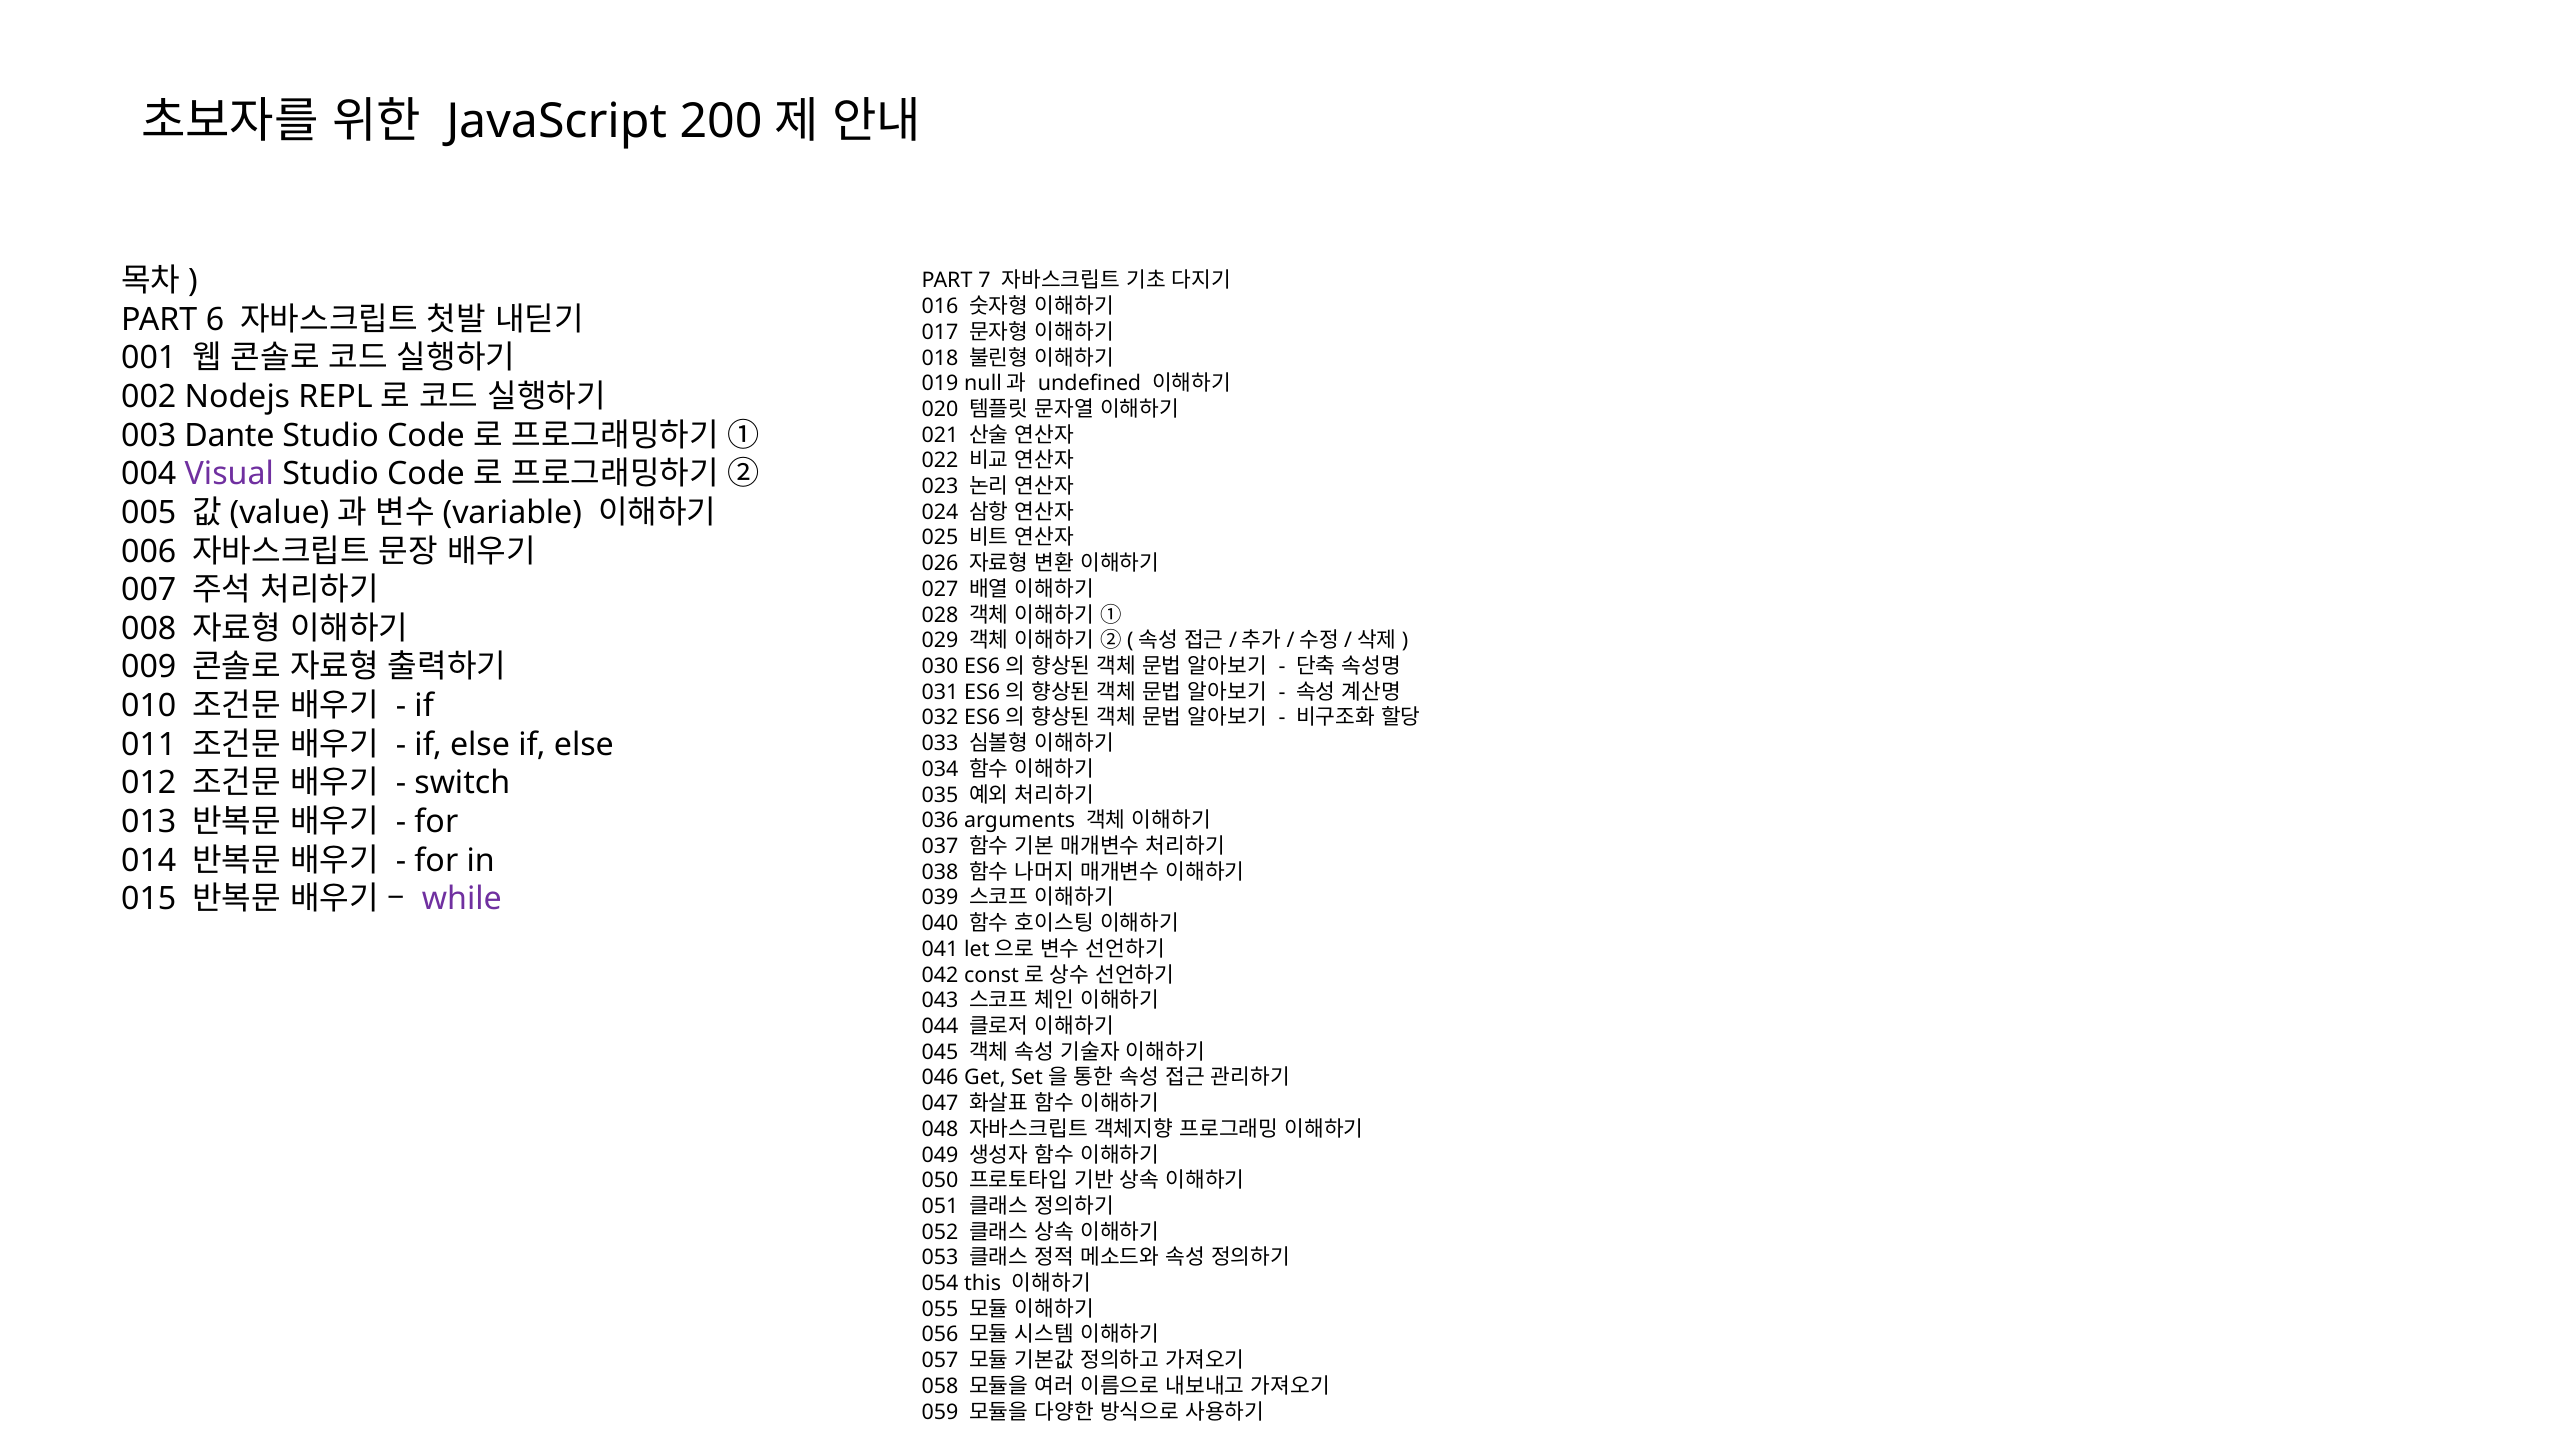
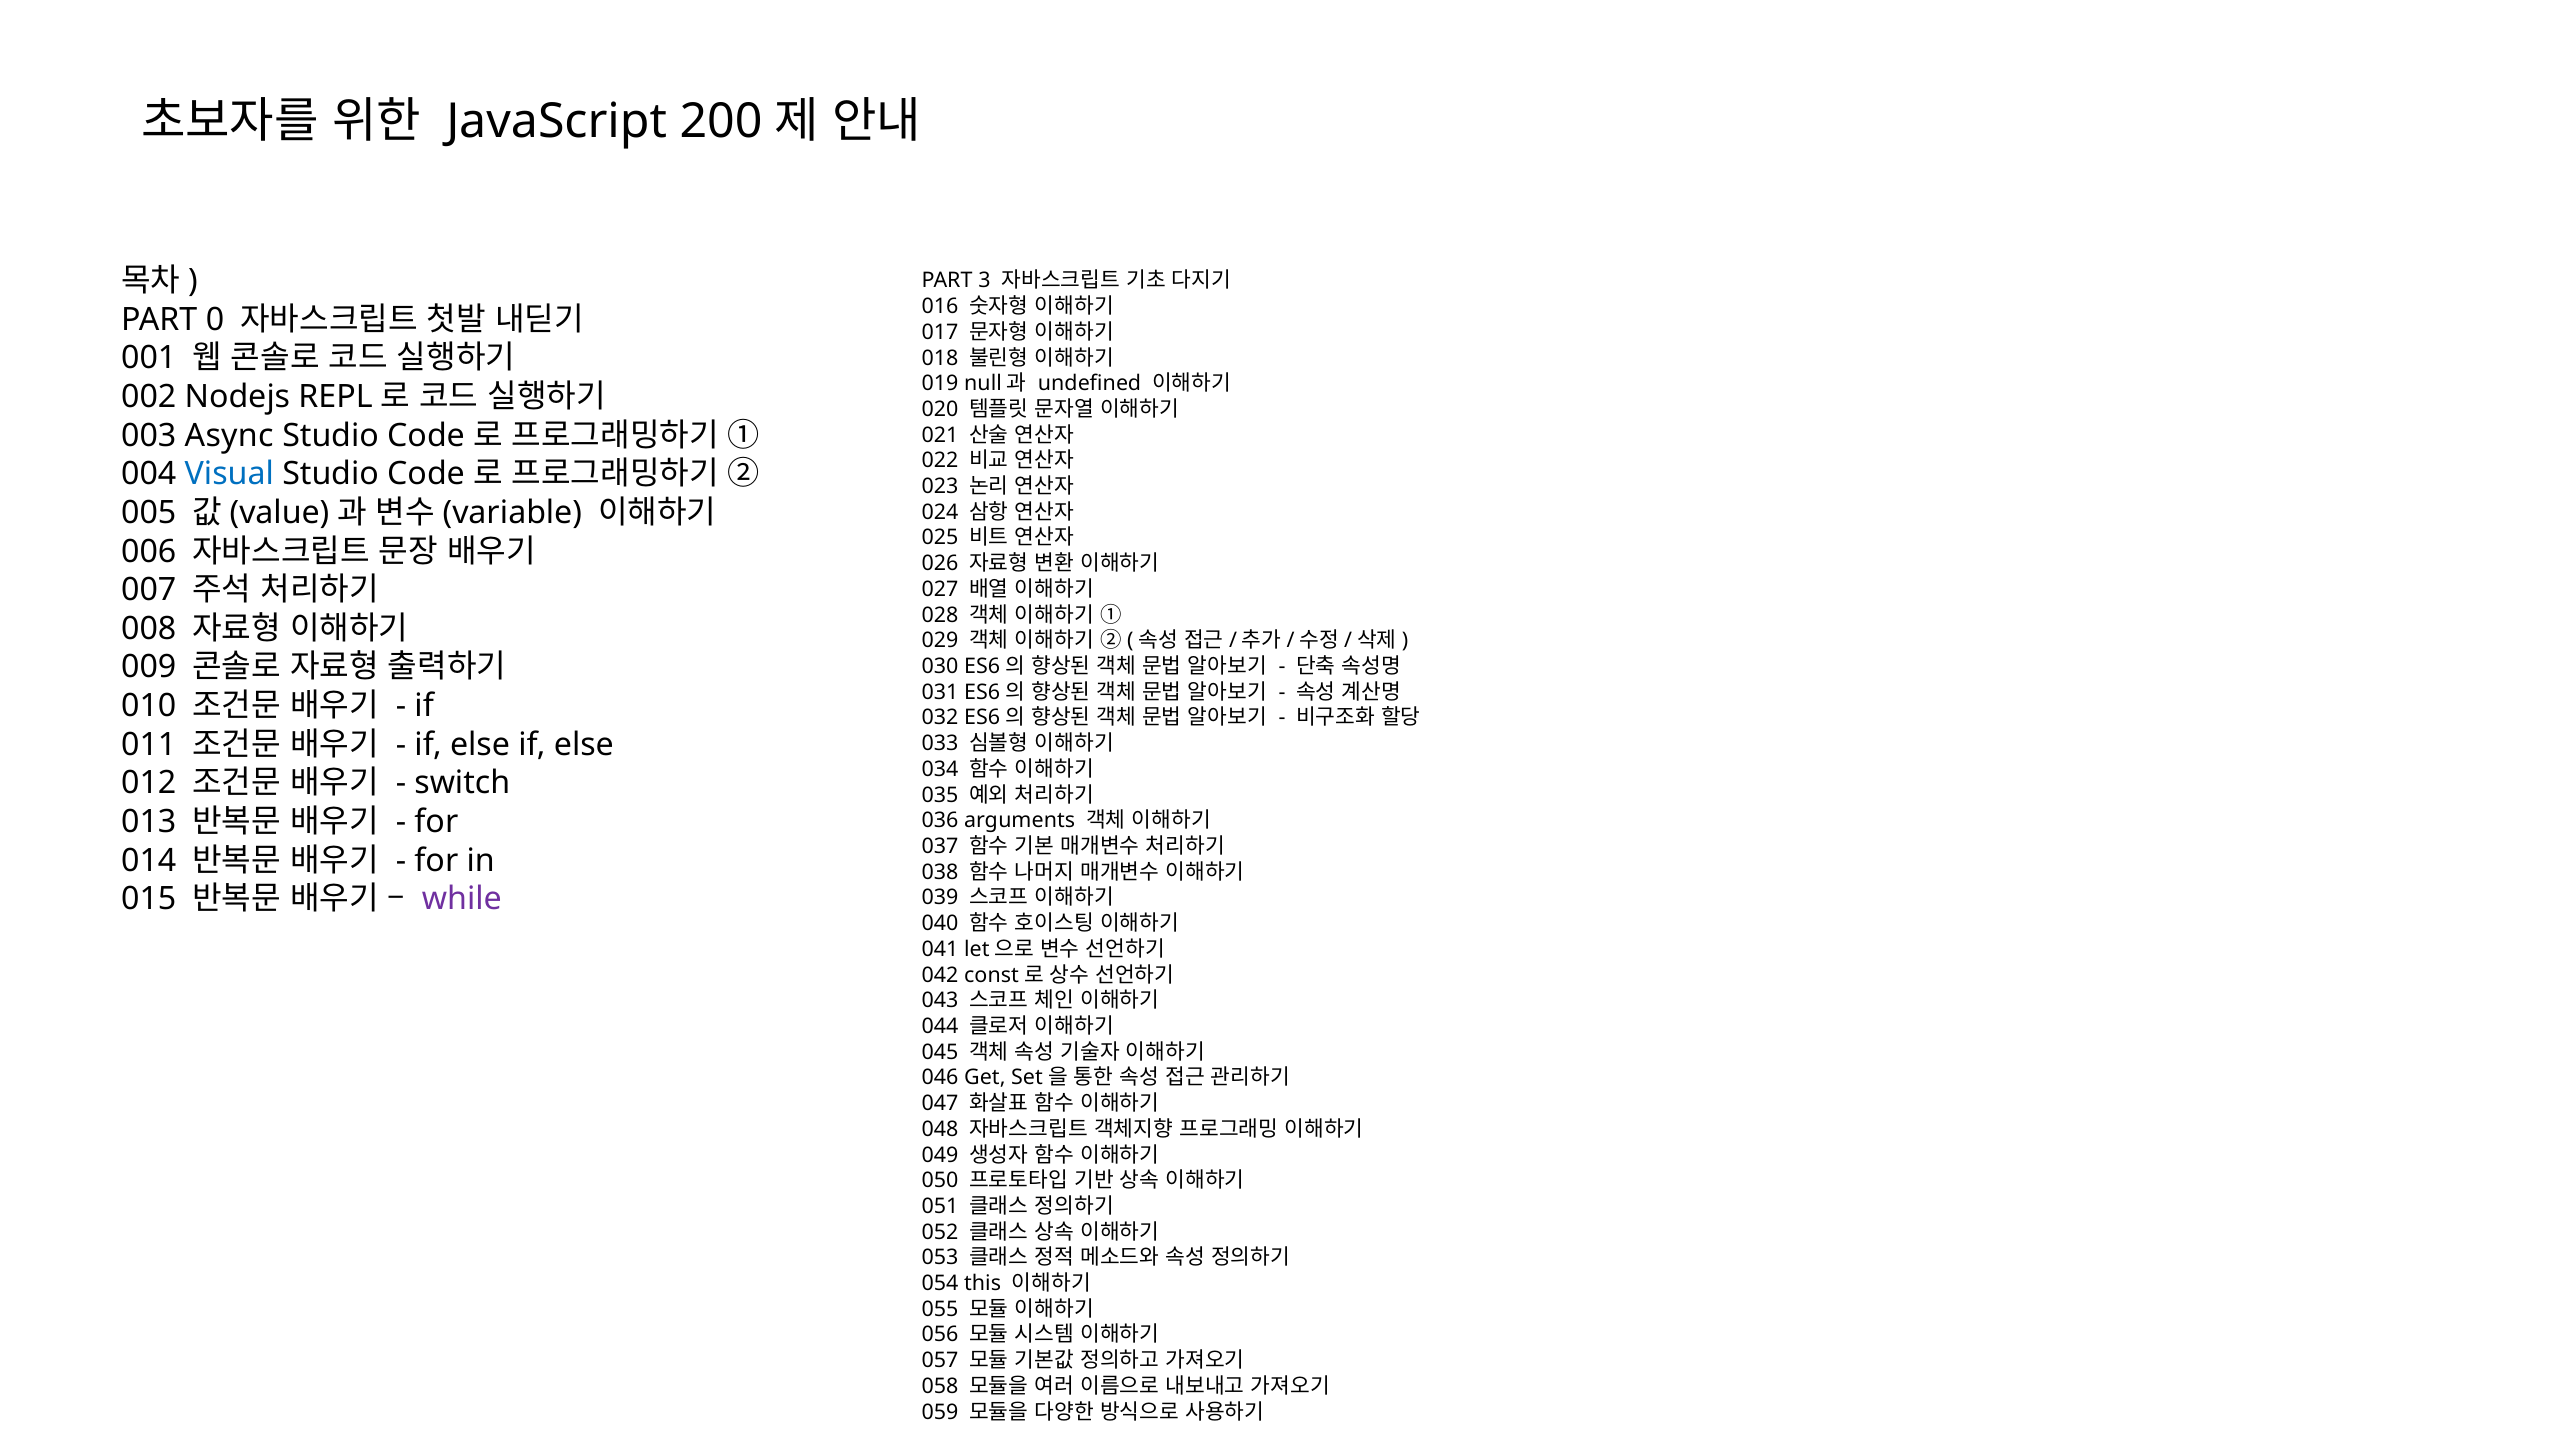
7: 7 -> 3
6: 6 -> 0
Dante: Dante -> Async
Visual colour: purple -> blue
